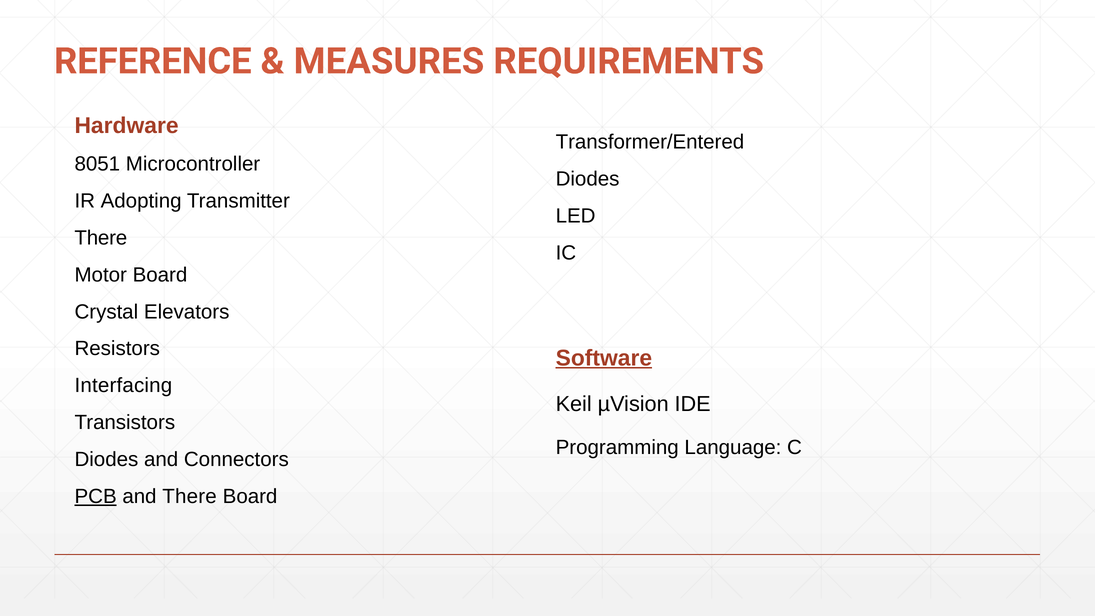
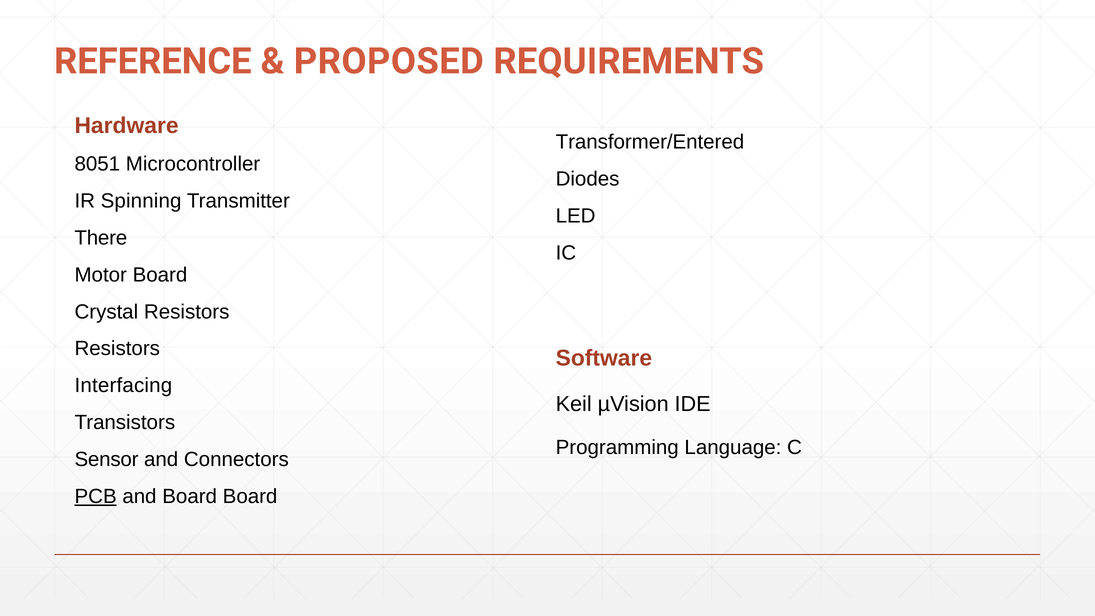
MEASURES: MEASURES -> PROPOSED
Adopting: Adopting -> Spinning
Crystal Elevators: Elevators -> Resistors
Software underline: present -> none
Diodes at (106, 460): Diodes -> Sensor
and There: There -> Board
